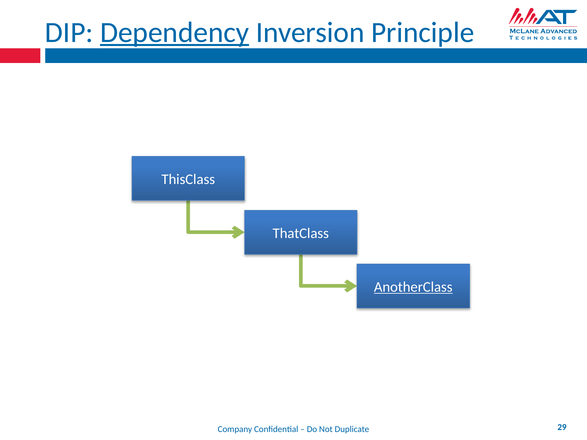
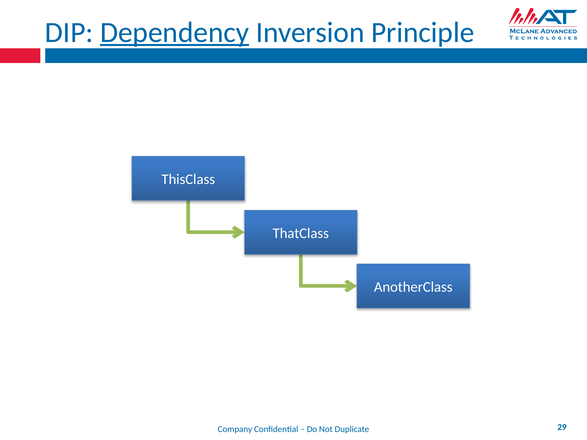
AnotherClass underline: present -> none
